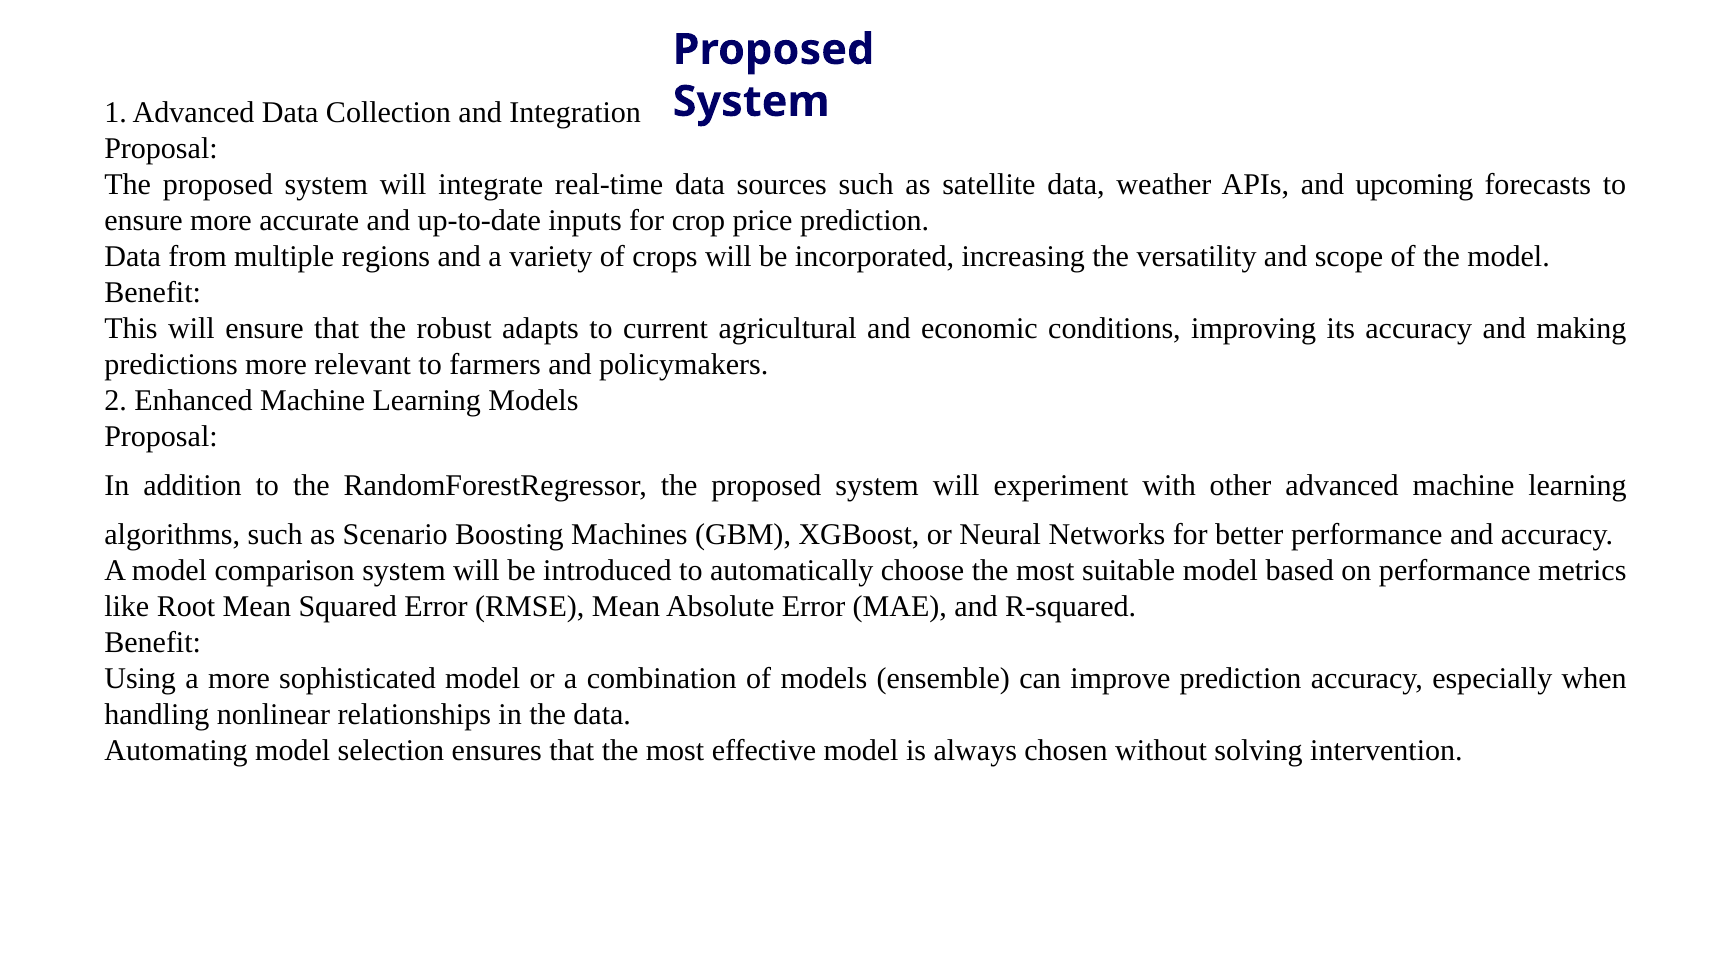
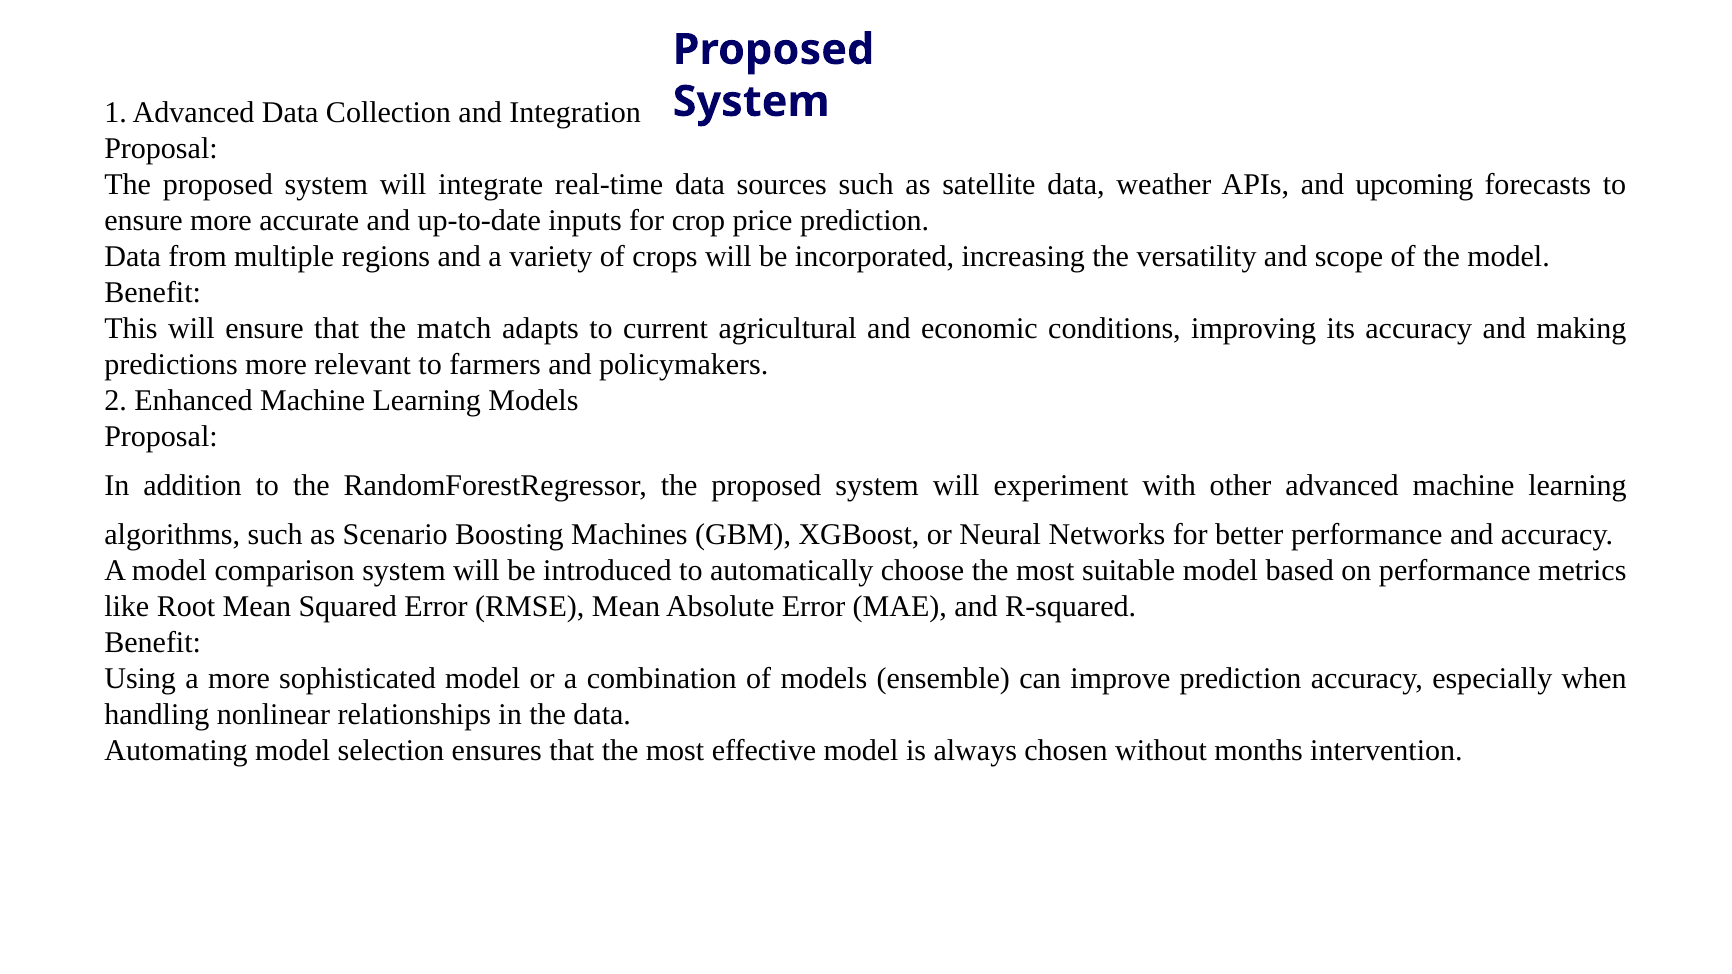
robust: robust -> match
solving: solving -> months
